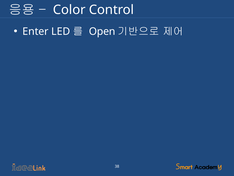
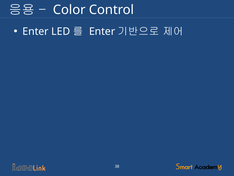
Open at (102, 31): Open -> Enter
